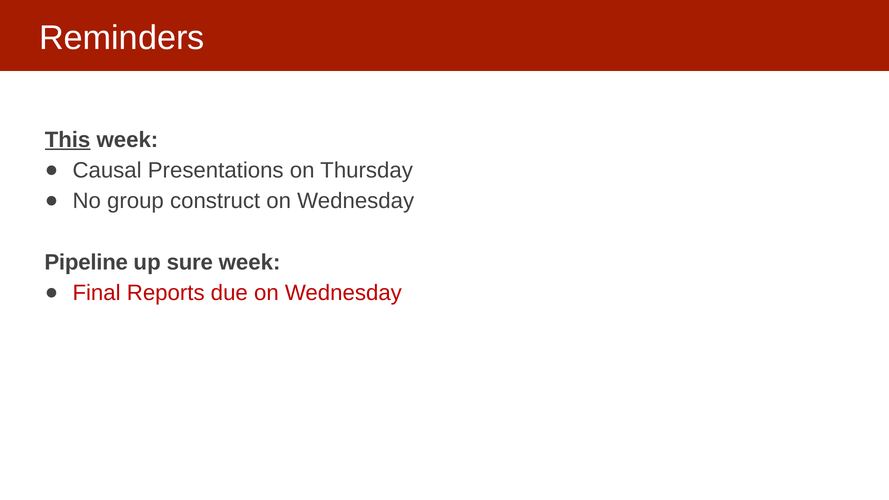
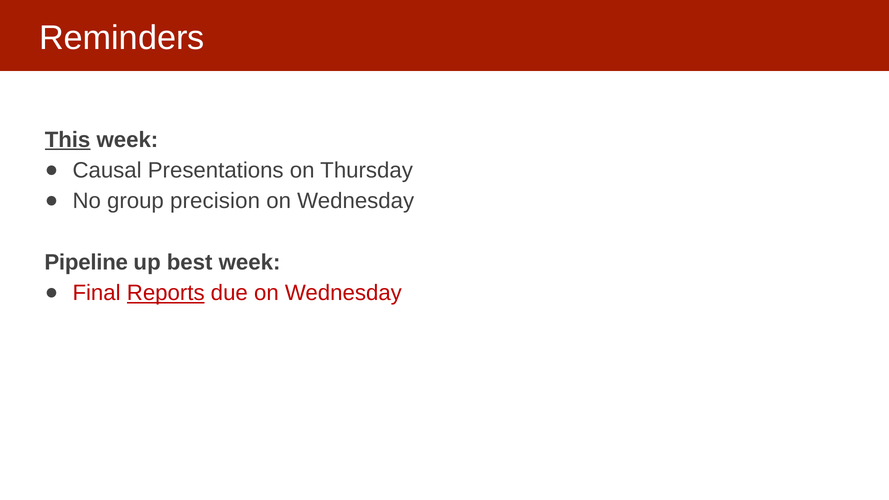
construct: construct -> precision
sure: sure -> best
Reports underline: none -> present
